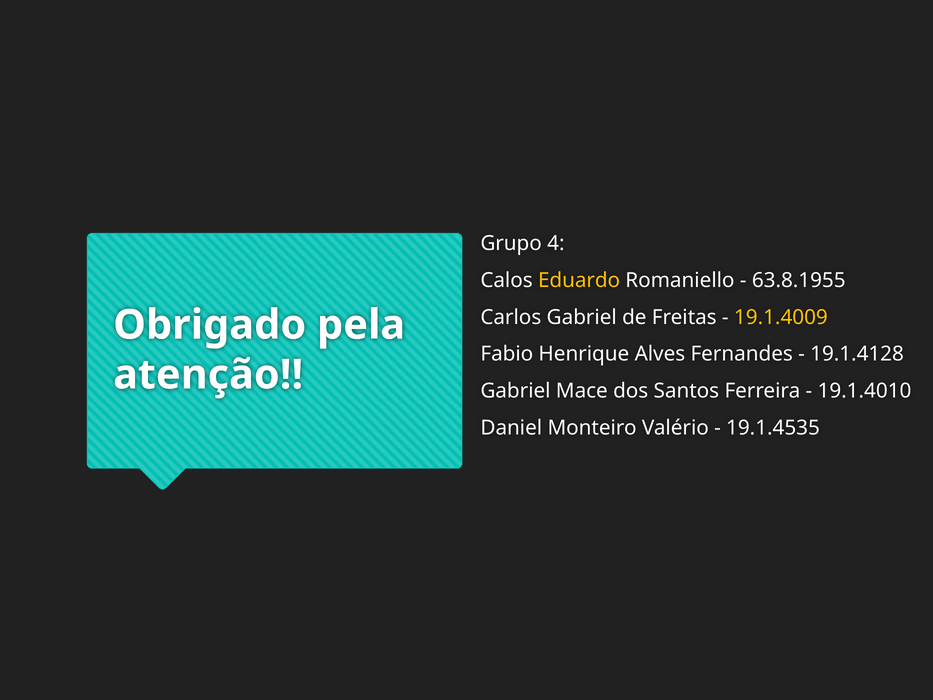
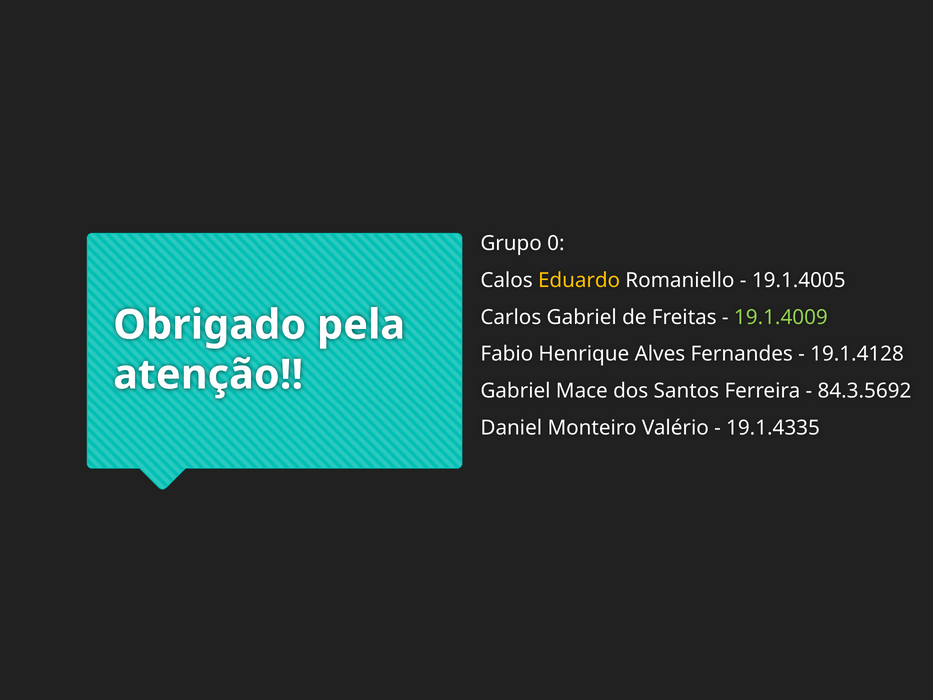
4: 4 -> 0
63.8.1955: 63.8.1955 -> 19.1.4005
19.1.4009 colour: yellow -> light green
19.1.4010: 19.1.4010 -> 84.3.5692
19.1.4535: 19.1.4535 -> 19.1.4335
